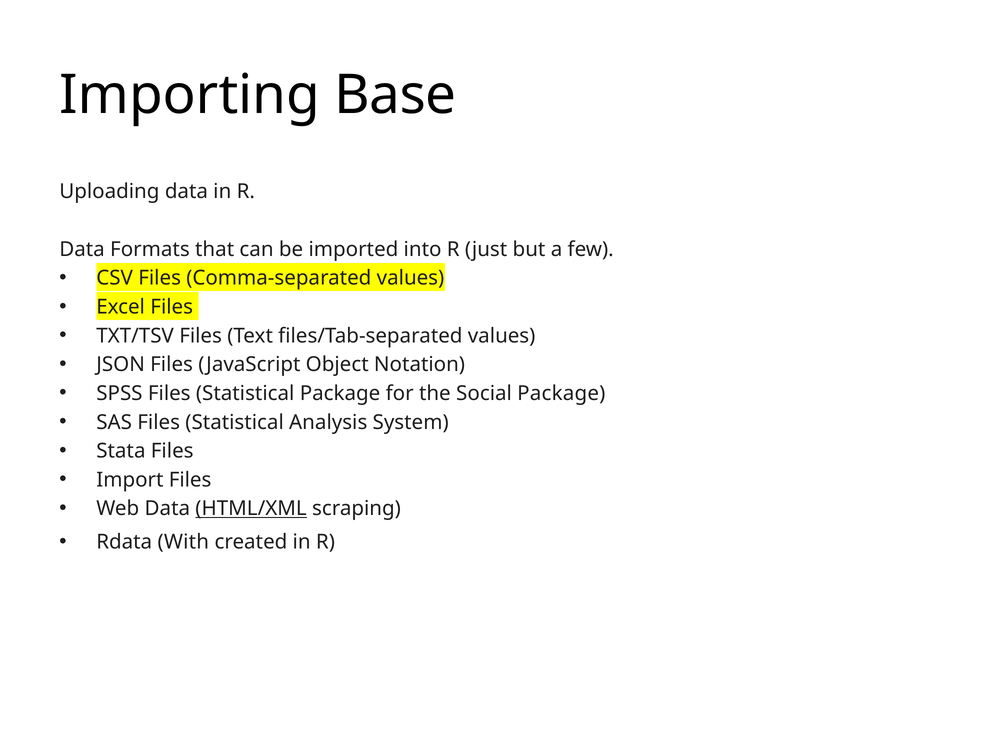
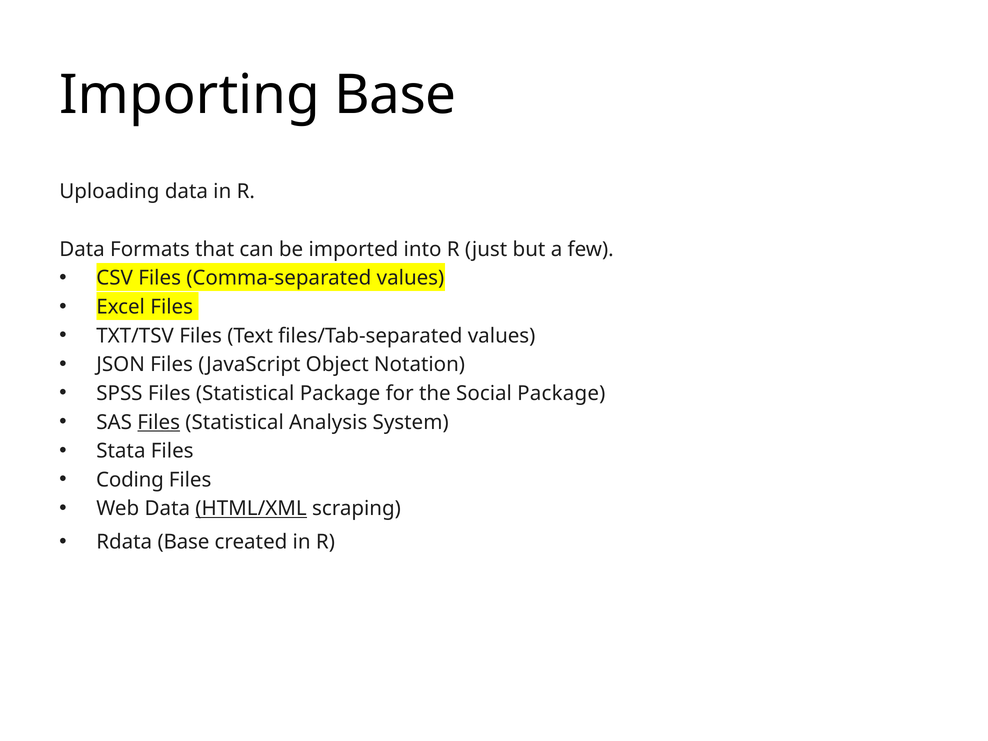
Files at (159, 422) underline: none -> present
Import: Import -> Coding
Rdata With: With -> Base
